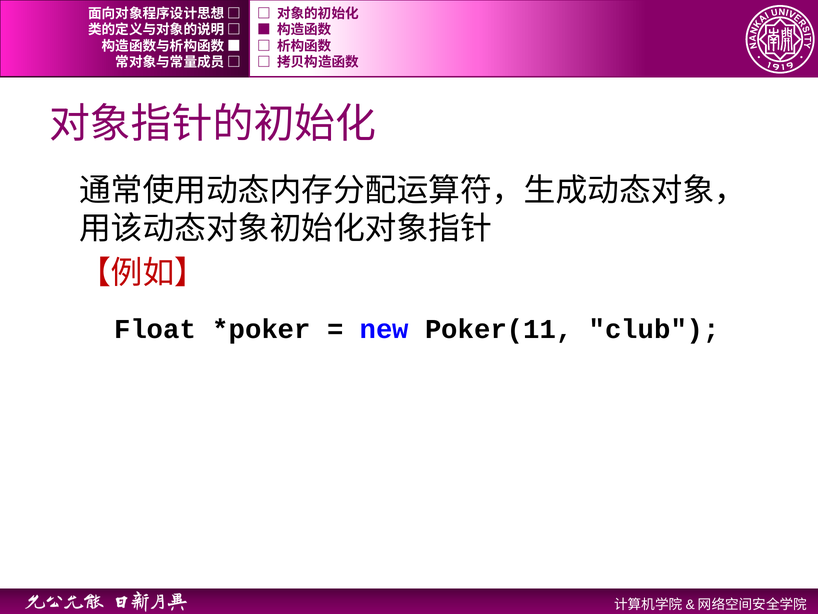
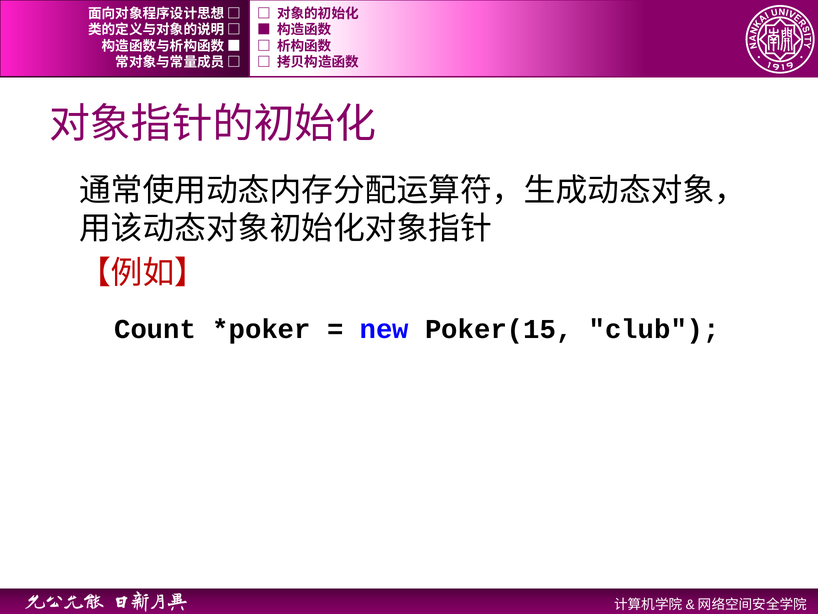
Float: Float -> Count
Poker(11: Poker(11 -> Poker(15
